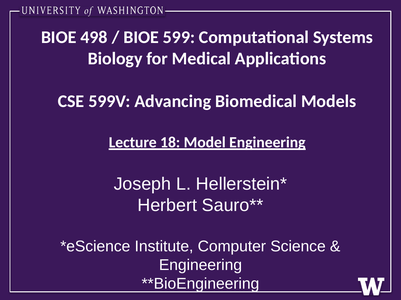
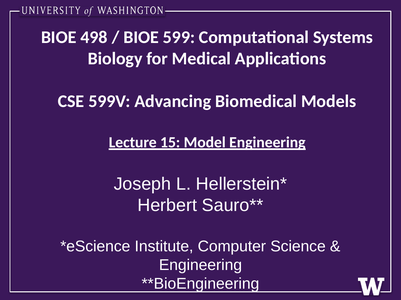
18: 18 -> 15
